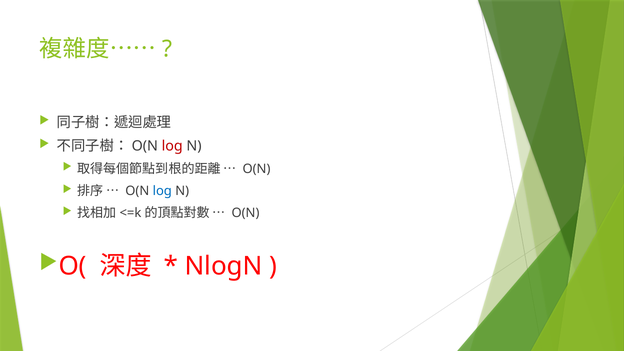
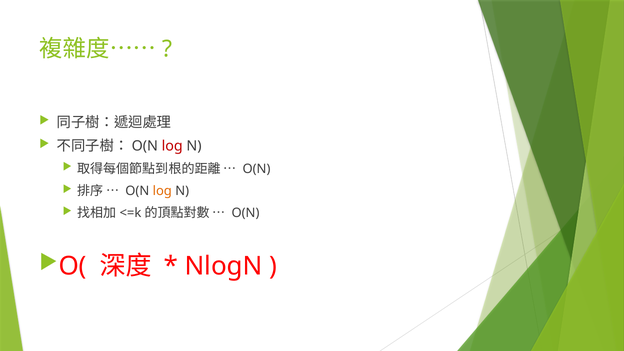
log at (162, 191) colour: blue -> orange
